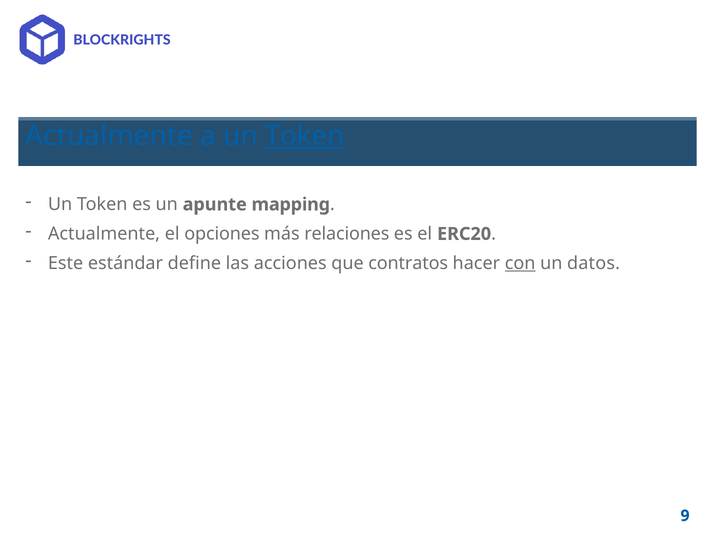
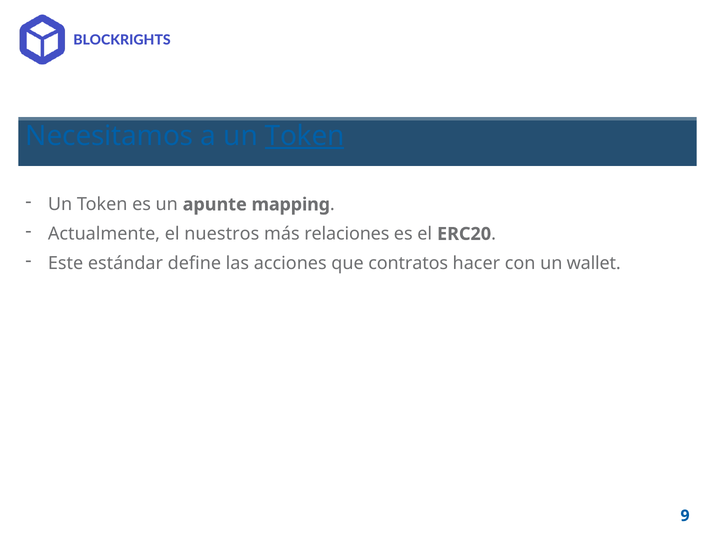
Actualmente at (109, 136): Actualmente -> Necesitamos
opciones: opciones -> nuestros
con underline: present -> none
datos: datos -> wallet
